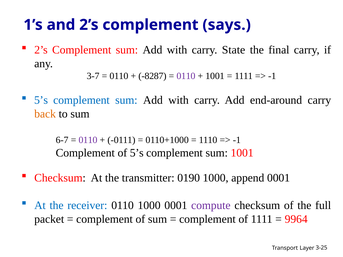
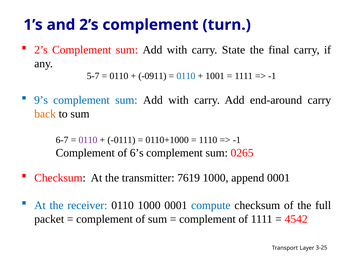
says: says -> turn
3-7: 3-7 -> 5-7
-8287: -8287 -> -0911
0110 at (186, 76) colour: purple -> blue
5’s at (41, 100): 5’s -> 9’s
of 5’s: 5’s -> 6’s
sum 1001: 1001 -> 0265
0190: 0190 -> 7619
compute colour: purple -> blue
9964: 9964 -> 4542
